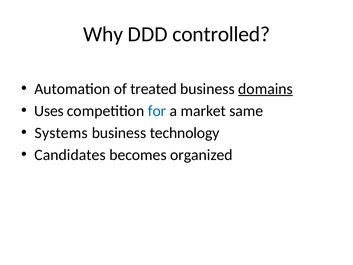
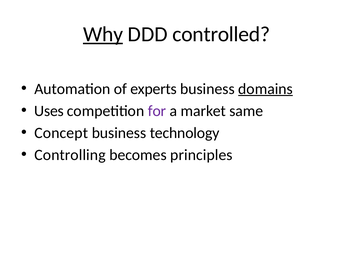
Why underline: none -> present
treated: treated -> experts
for colour: blue -> purple
Systems: Systems -> Concept
Candidates: Candidates -> Controlling
organized: organized -> principles
